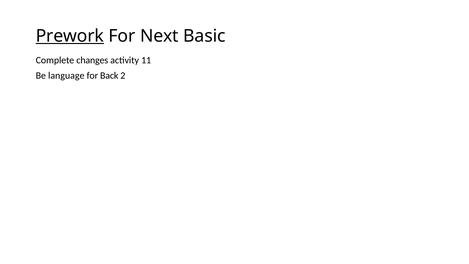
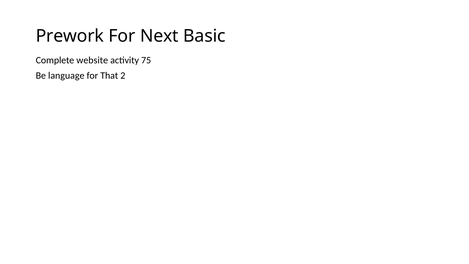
Prework underline: present -> none
changes: changes -> website
11: 11 -> 75
Back: Back -> That
